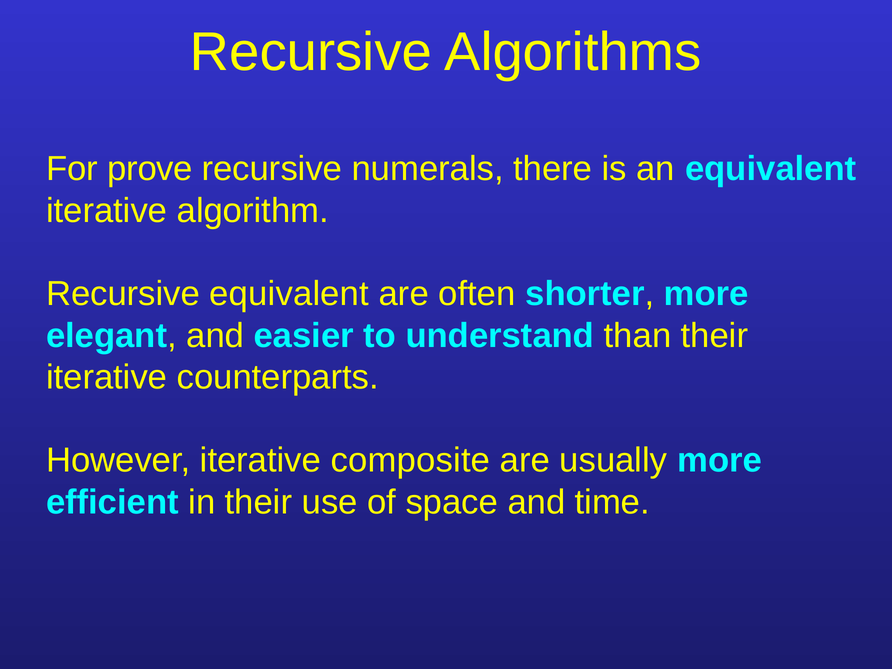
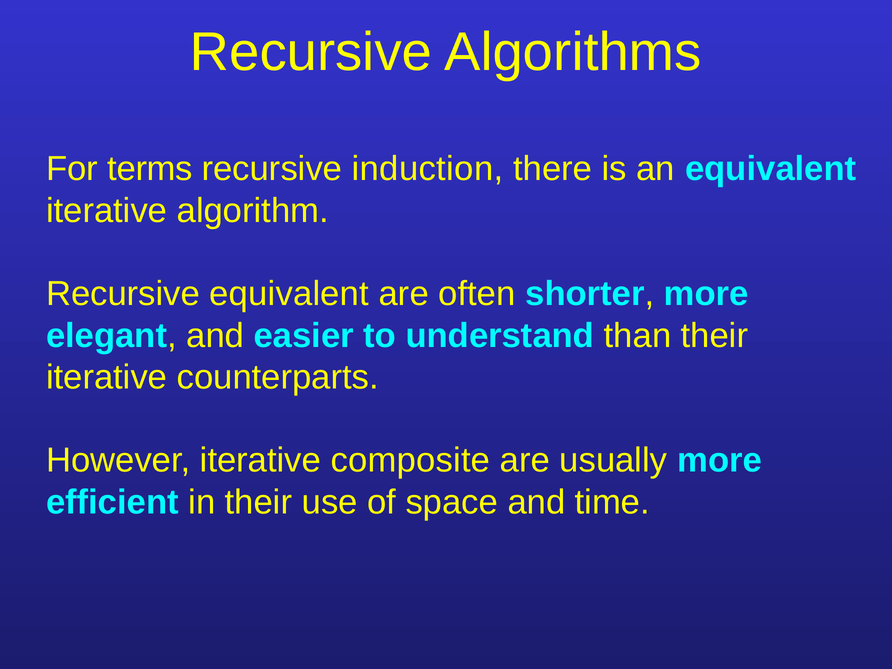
prove: prove -> terms
numerals: numerals -> induction
